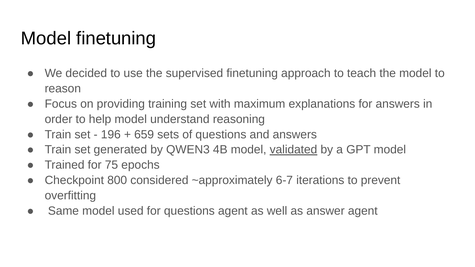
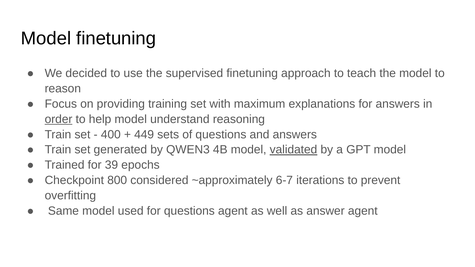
order underline: none -> present
196: 196 -> 400
659: 659 -> 449
75: 75 -> 39
